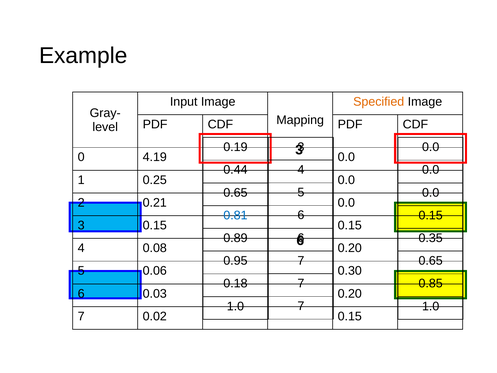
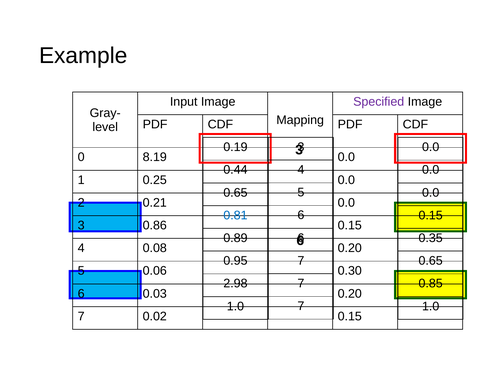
Specified colour: orange -> purple
4.19: 4.19 -> 8.19
3 0.15: 0.15 -> 0.86
0.18: 0.18 -> 2.98
